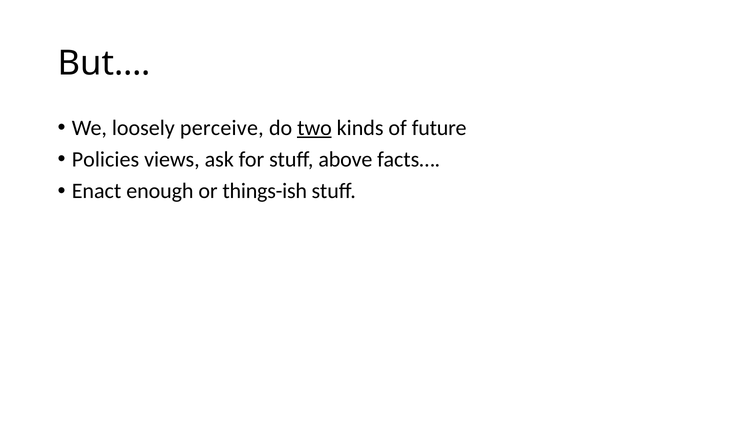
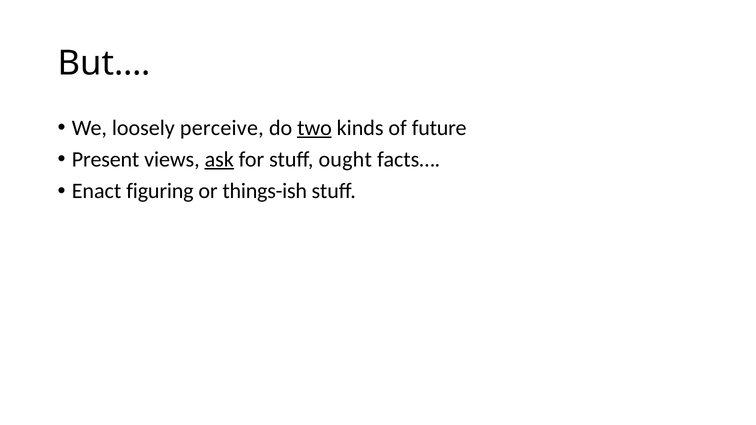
Policies: Policies -> Present
ask underline: none -> present
above: above -> ought
enough: enough -> figuring
